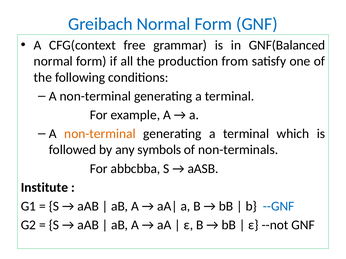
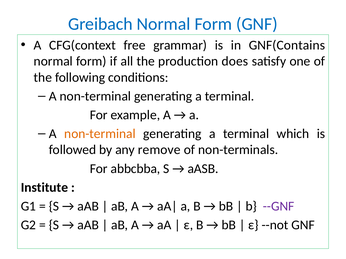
GNF(Balanced: GNF(Balanced -> GNF(Contains
from: from -> does
symbols: symbols -> remove
--GNF colour: blue -> purple
